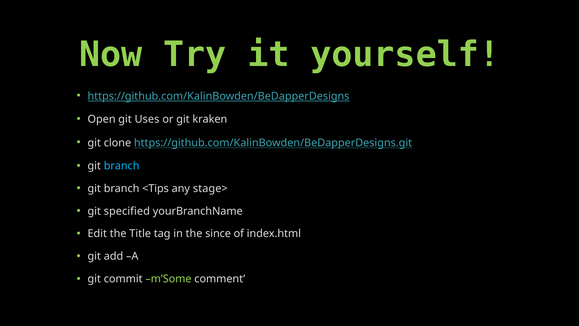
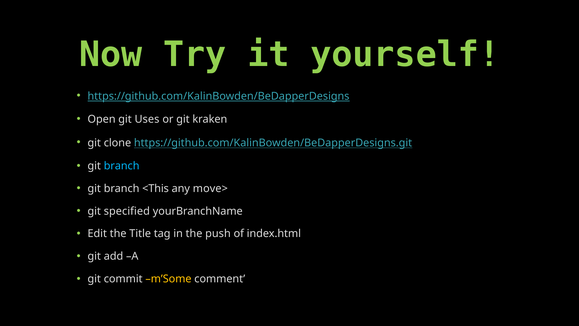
<Tips: <Tips -> <This
stage>: stage> -> move>
since: since -> push
m’Some colour: light green -> yellow
